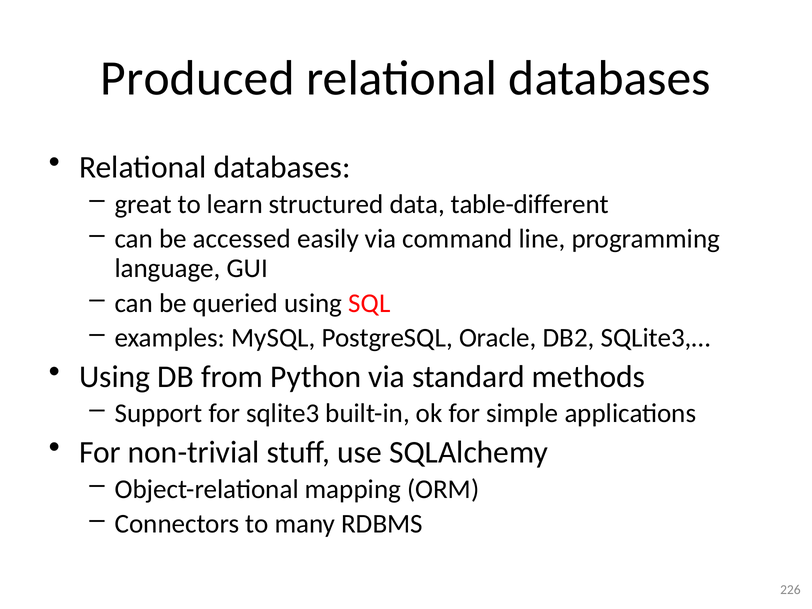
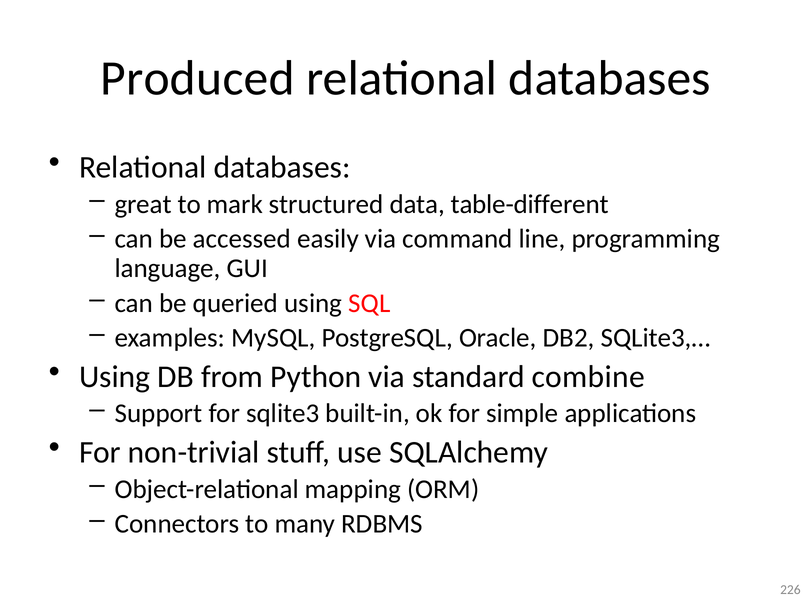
learn: learn -> mark
methods: methods -> combine
